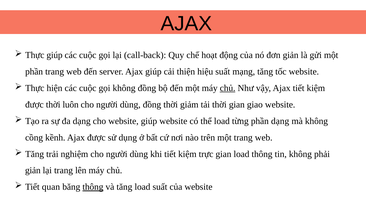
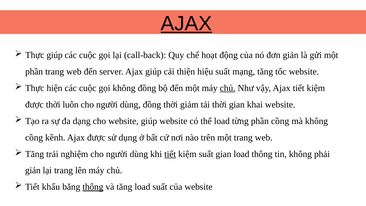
AJAX at (186, 24) underline: none -> present
giao: giao -> khai
phần dạng: dạng -> cồng
tiết at (170, 154) underline: none -> present
kiệm trực: trực -> suất
quan: quan -> khẩu
